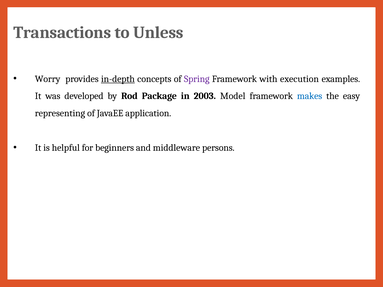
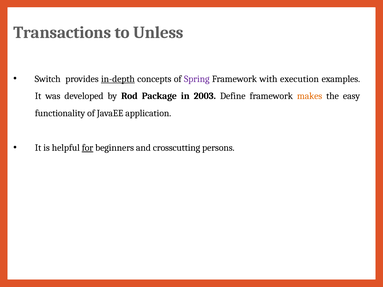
Worry: Worry -> Switch
Model: Model -> Define
makes colour: blue -> orange
representing: representing -> functionality
for underline: none -> present
middleware: middleware -> crosscutting
